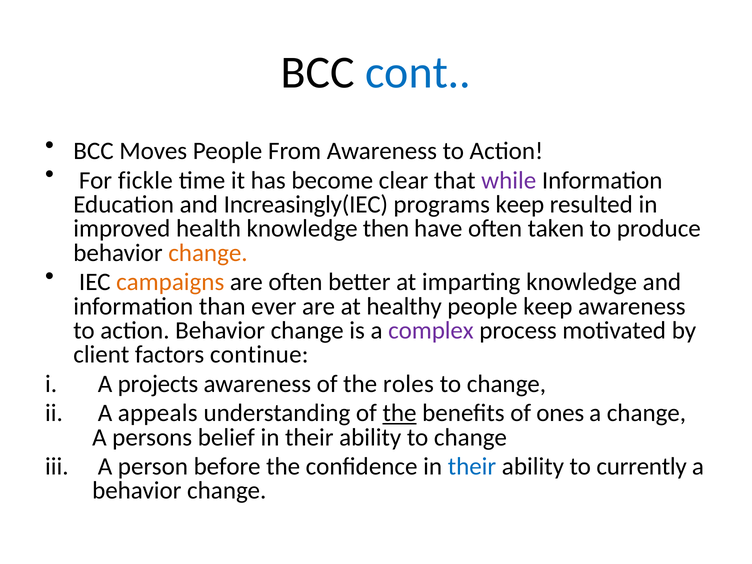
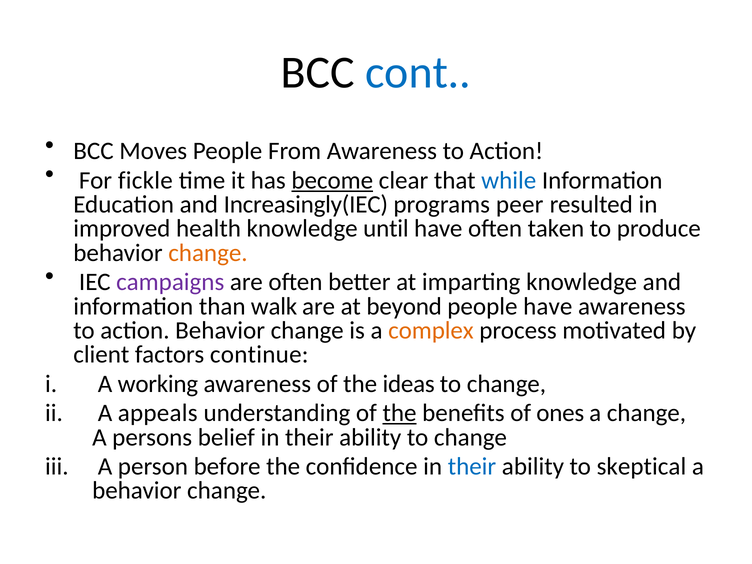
become underline: none -> present
while colour: purple -> blue
programs keep: keep -> peer
then: then -> until
campaigns colour: orange -> purple
ever: ever -> walk
healthy: healthy -> beyond
people keep: keep -> have
complex colour: purple -> orange
projects: projects -> working
roles: roles -> ideas
currently: currently -> skeptical
